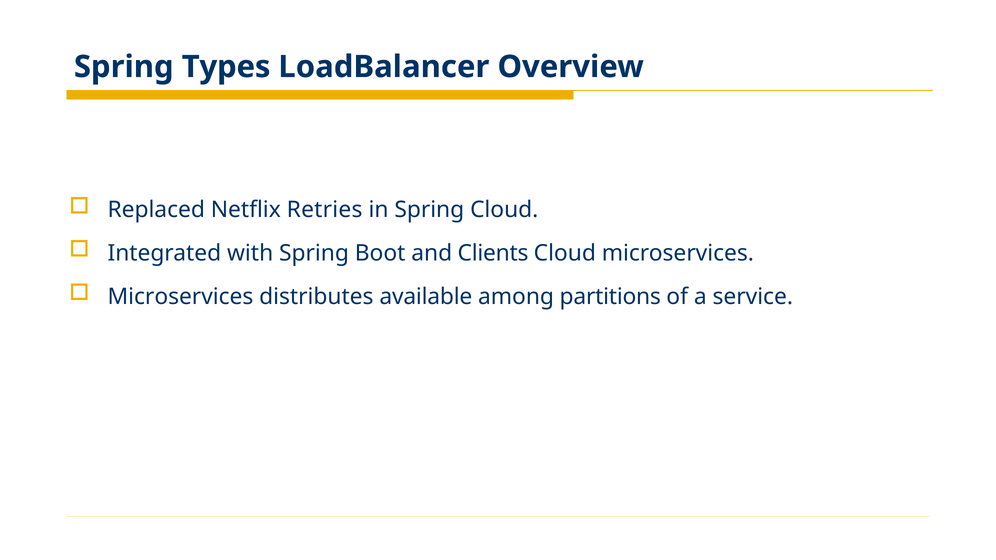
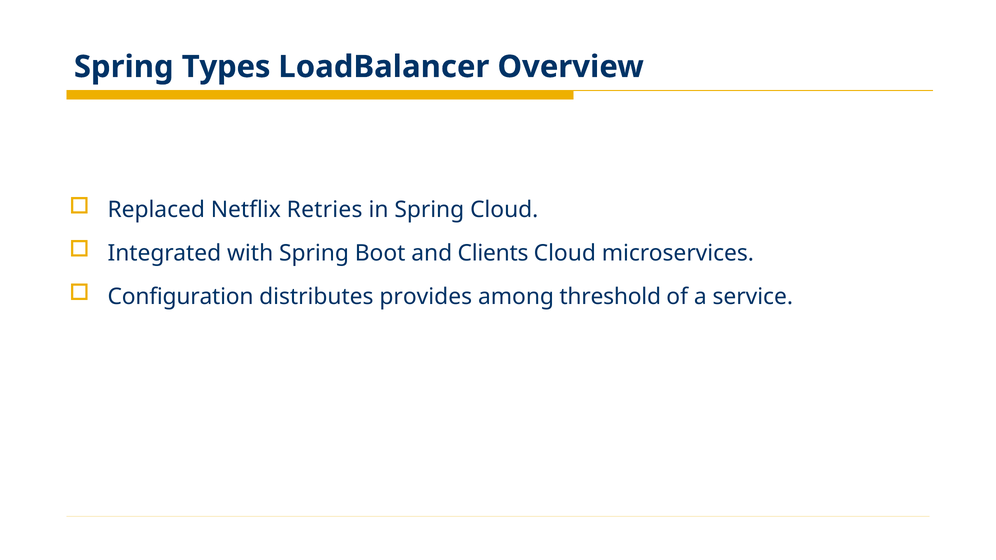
Microservices at (180, 297): Microservices -> Configuration
available: available -> provides
partitions: partitions -> threshold
